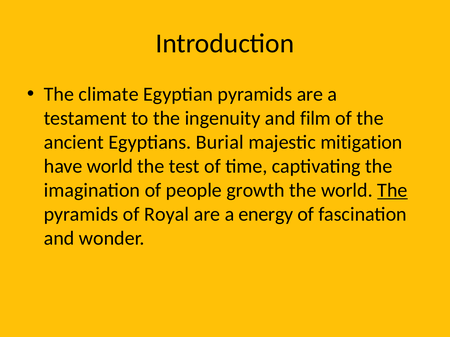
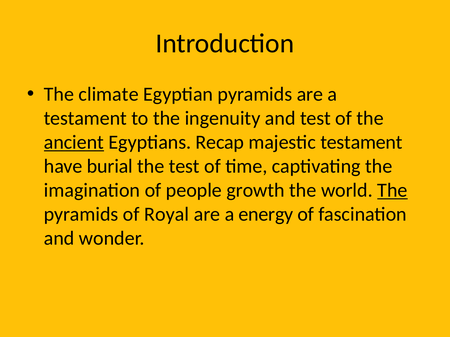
and film: film -> test
ancient underline: none -> present
Burial: Burial -> Recap
majestic mitigation: mitigation -> testament
have world: world -> burial
